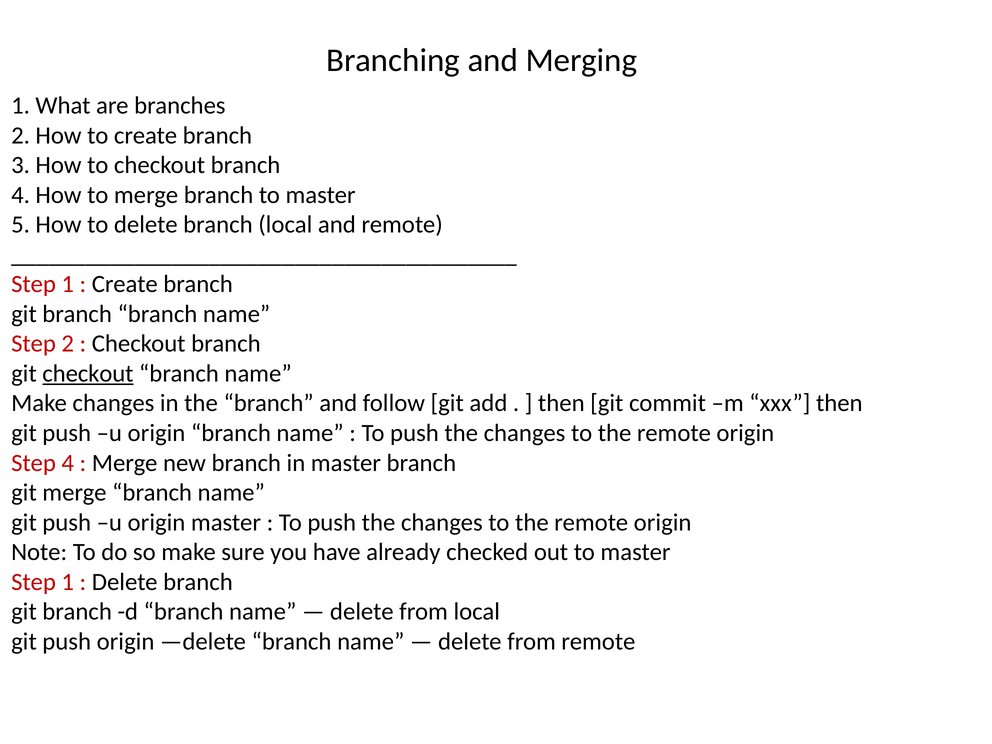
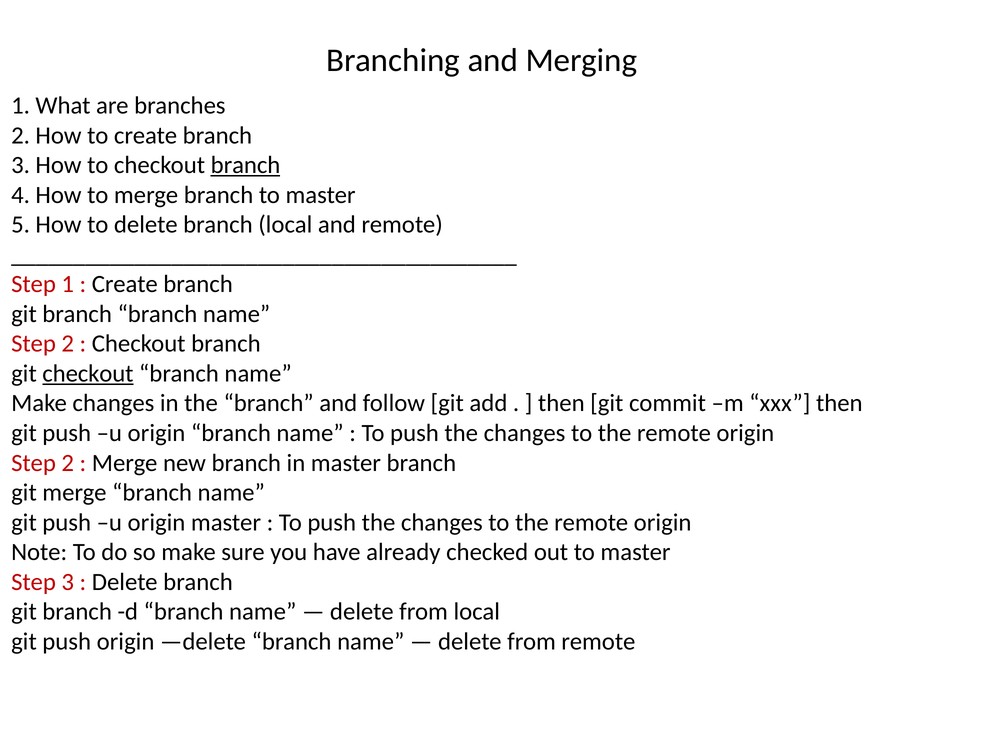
branch at (246, 165) underline: none -> present
4 at (68, 463): 4 -> 2
1 at (68, 582): 1 -> 3
